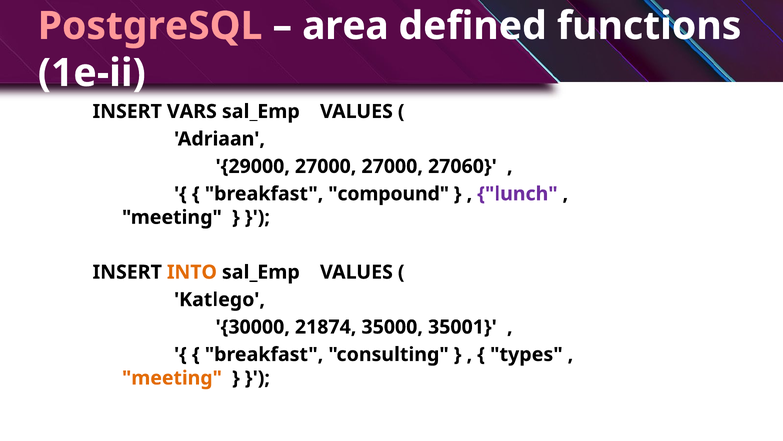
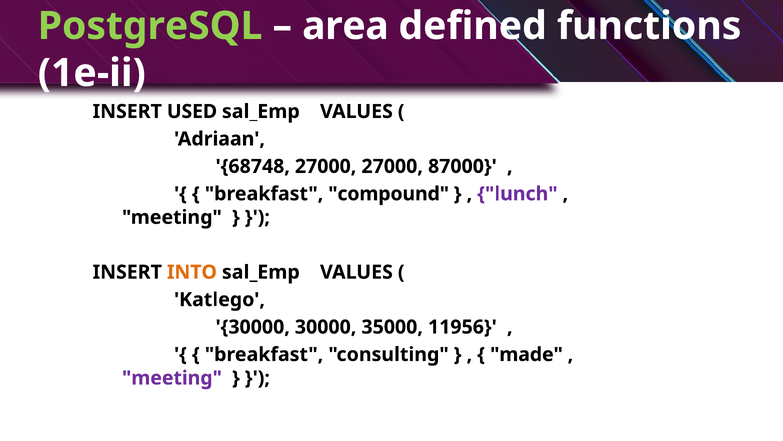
PostgreSQL colour: pink -> light green
VARS: VARS -> USED
29000: 29000 -> 68748
27060: 27060 -> 87000
30000 21874: 21874 -> 30000
35001: 35001 -> 11956
types: types -> made
meeting at (172, 378) colour: orange -> purple
